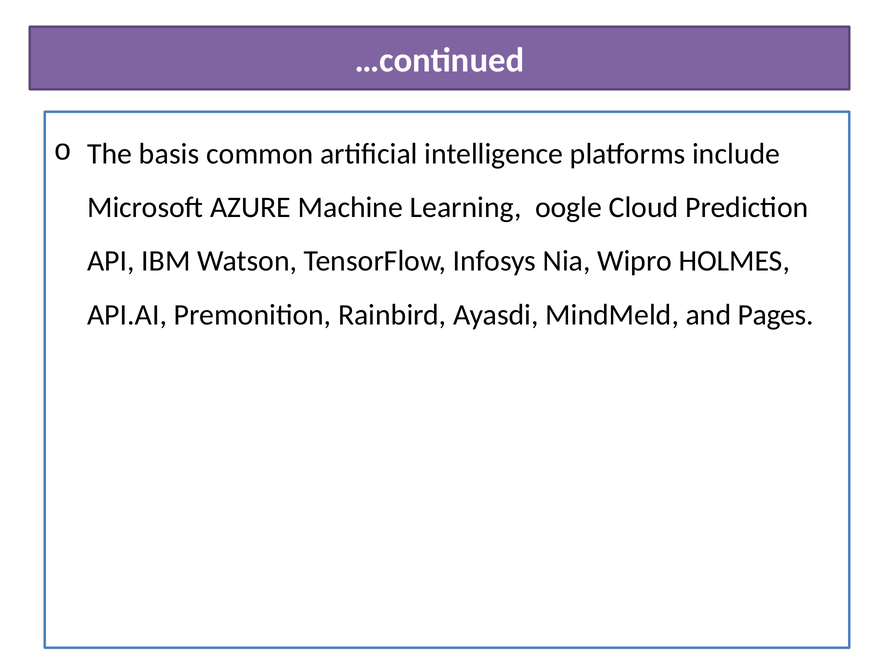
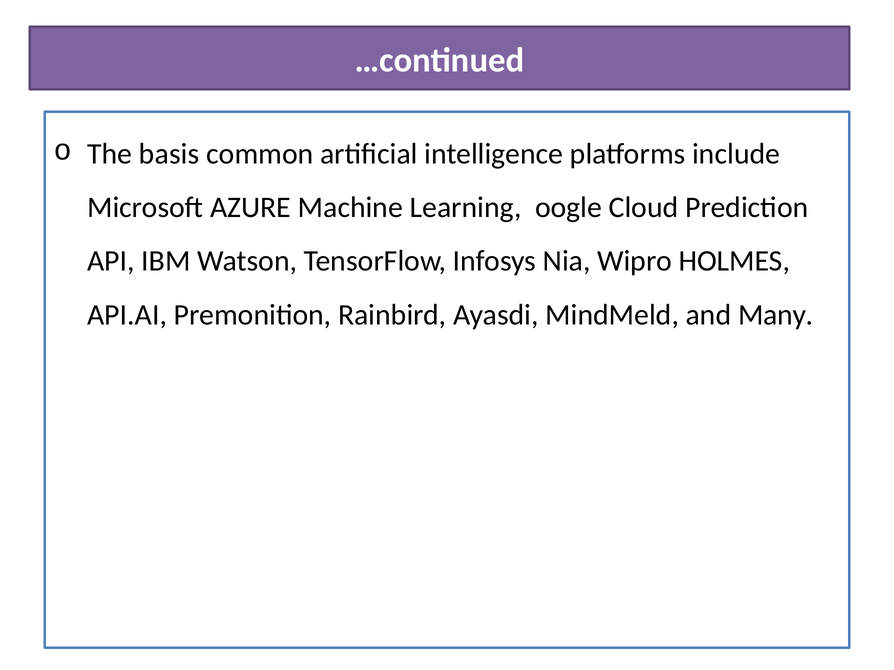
Pages: Pages -> Many
